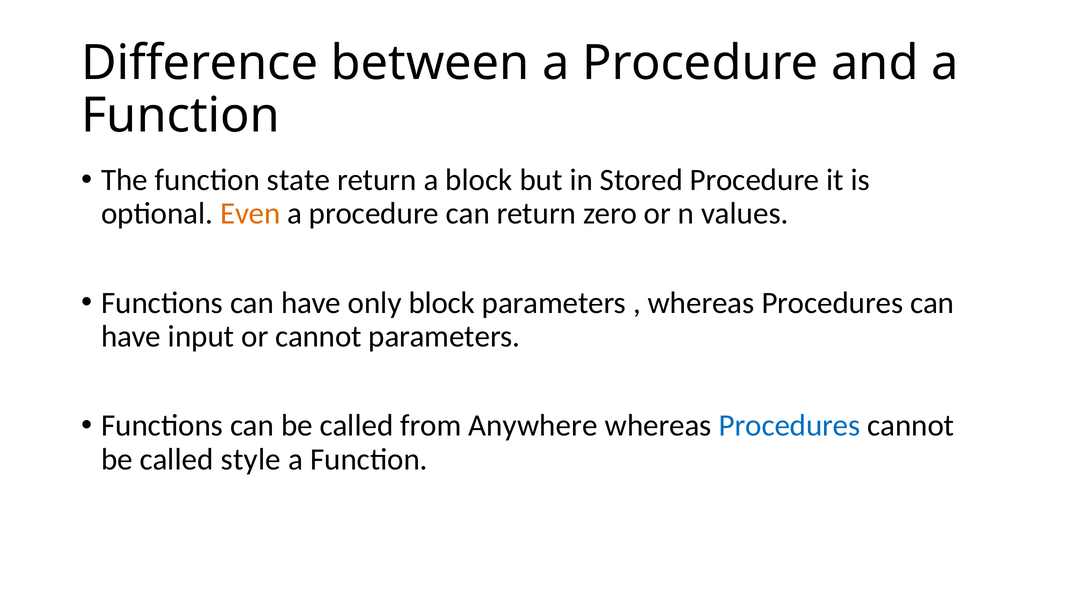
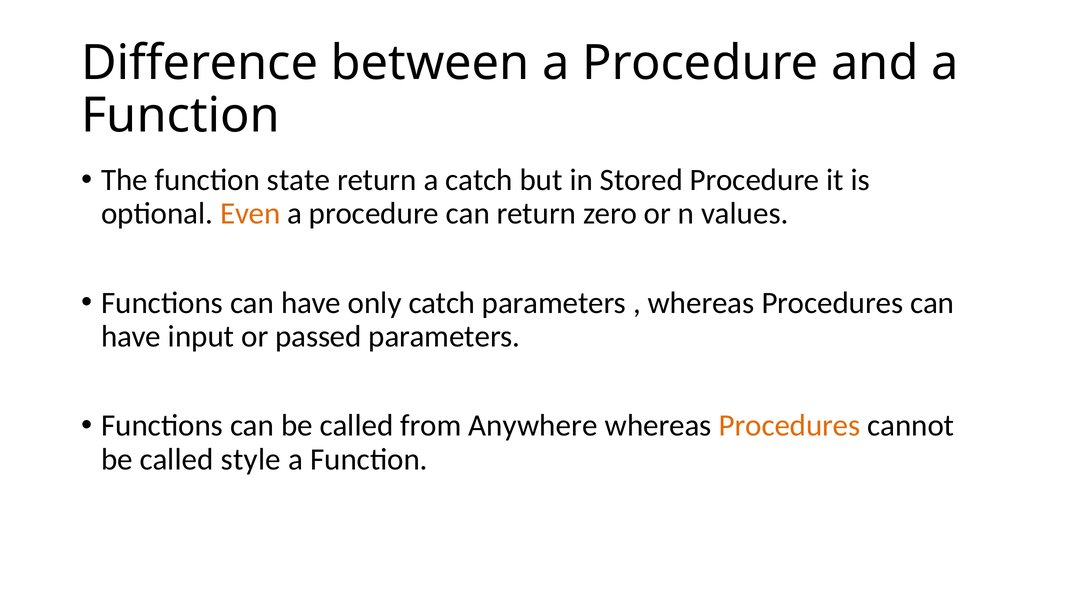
a block: block -> catch
only block: block -> catch
or cannot: cannot -> passed
Procedures at (790, 426) colour: blue -> orange
